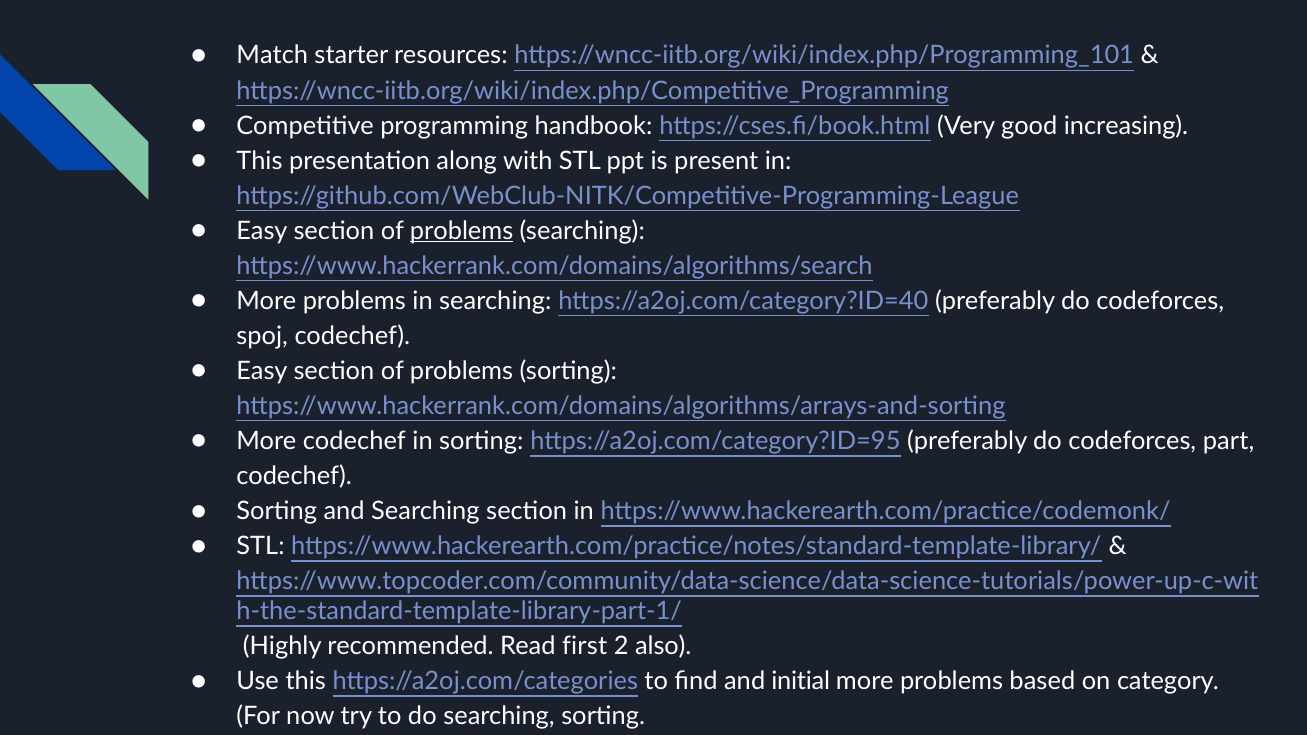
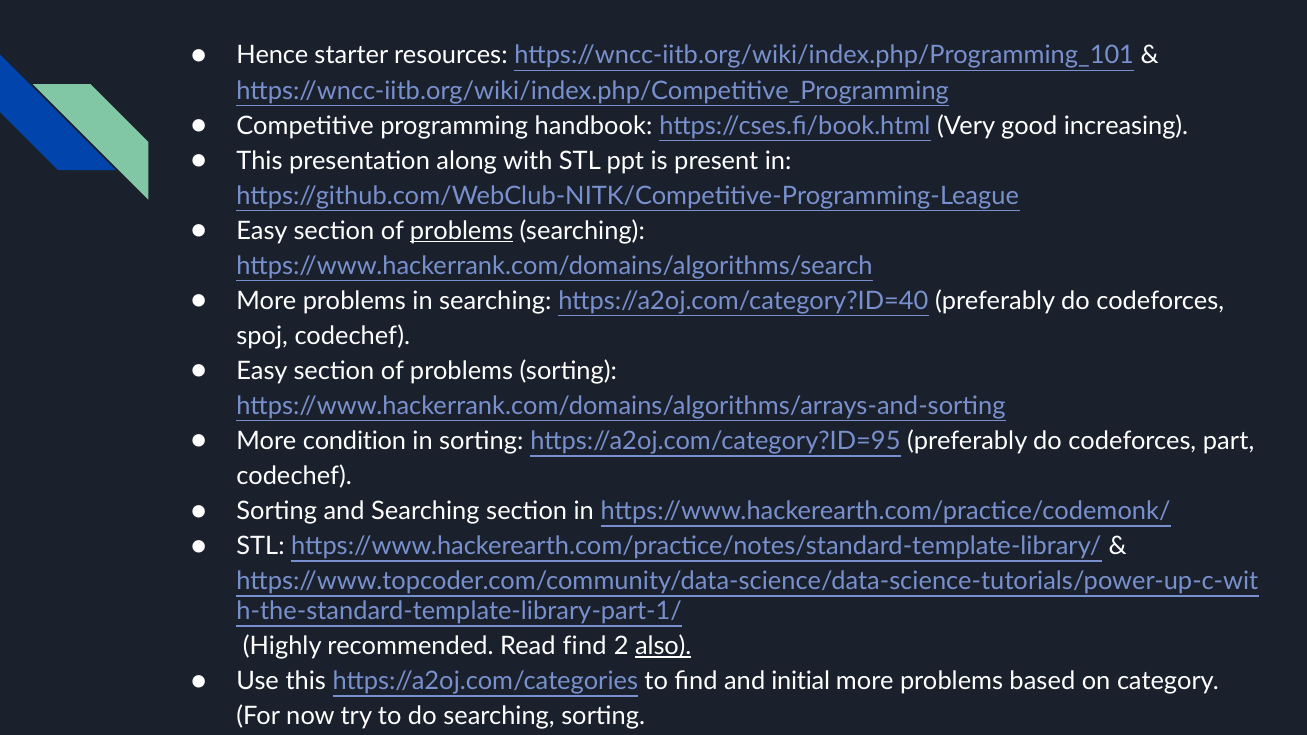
Match: Match -> Hence
More codechef: codechef -> condition
Read first: first -> find
also underline: none -> present
